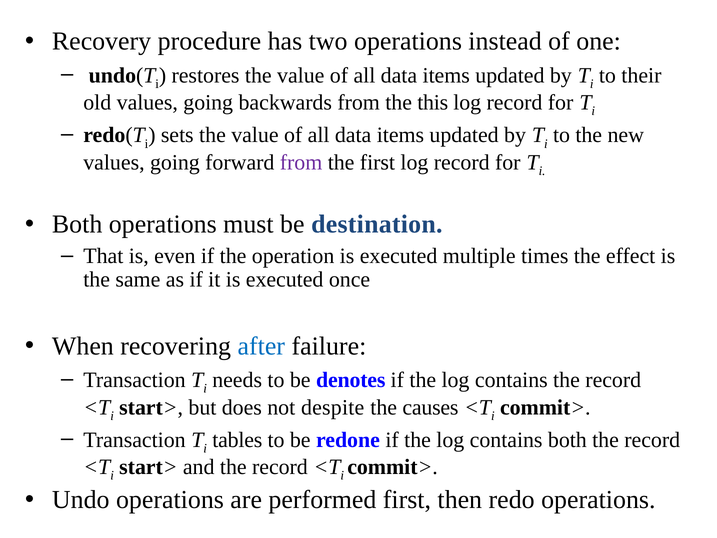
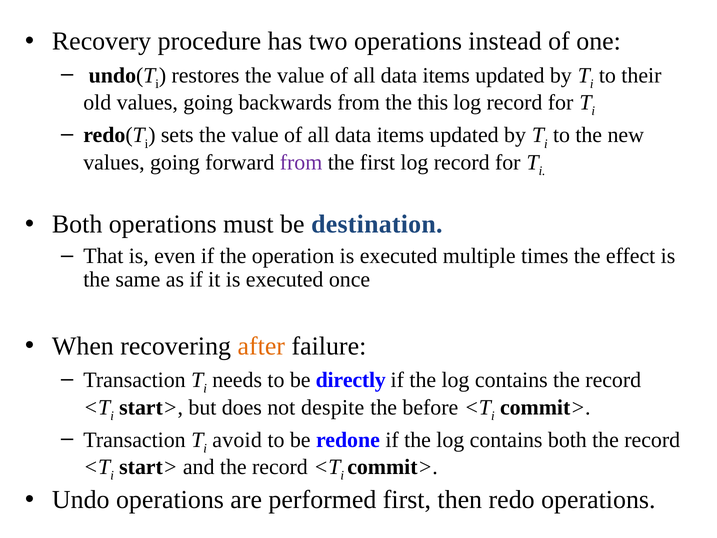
after colour: blue -> orange
denotes: denotes -> directly
causes: causes -> before
tables: tables -> avoid
